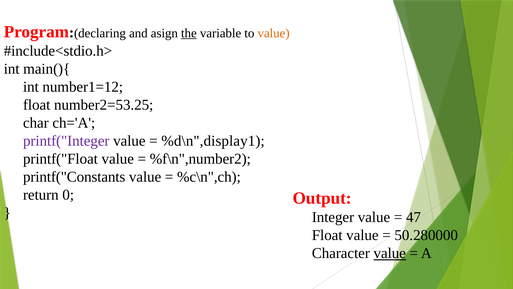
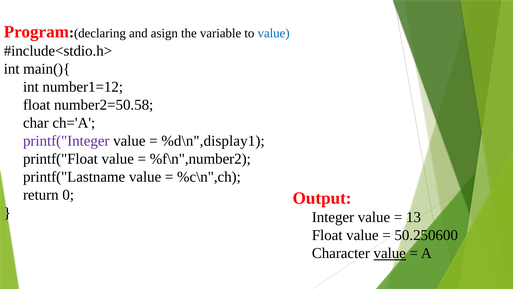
the underline: present -> none
value at (274, 33) colour: orange -> blue
number2=53.25: number2=53.25 -> number2=50.58
printf("Constants: printf("Constants -> printf("Lastname
47: 47 -> 13
50.280000: 50.280000 -> 50.250600
